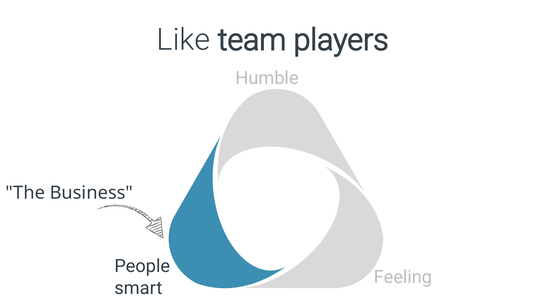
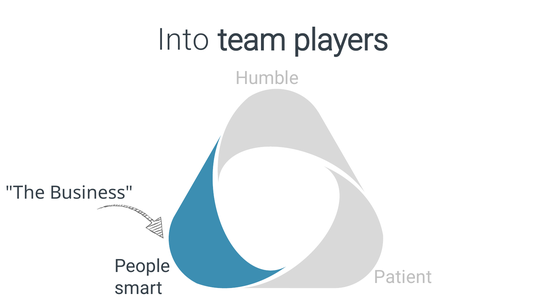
Like: Like -> Into
Feeling: Feeling -> Patient
